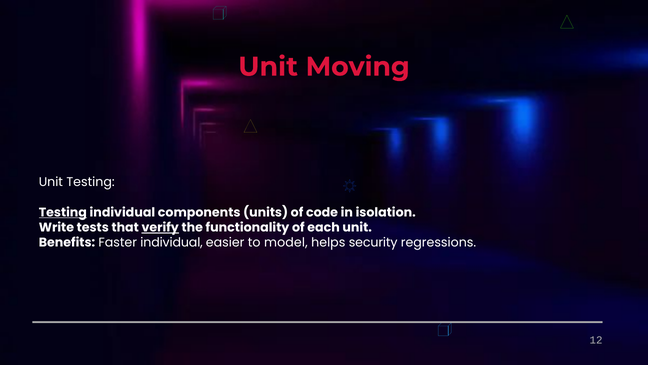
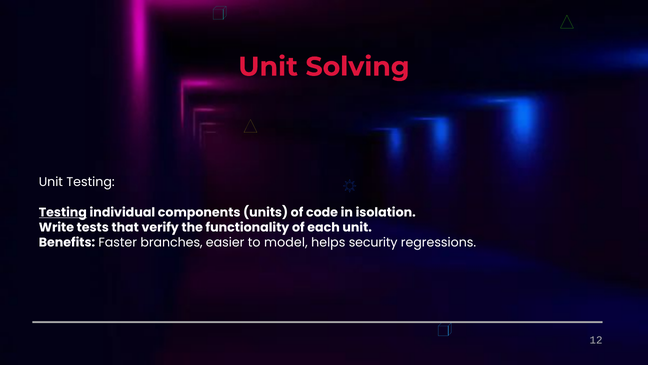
Moving: Moving -> Solving
verify underline: present -> none
Faster individual: individual -> branches
